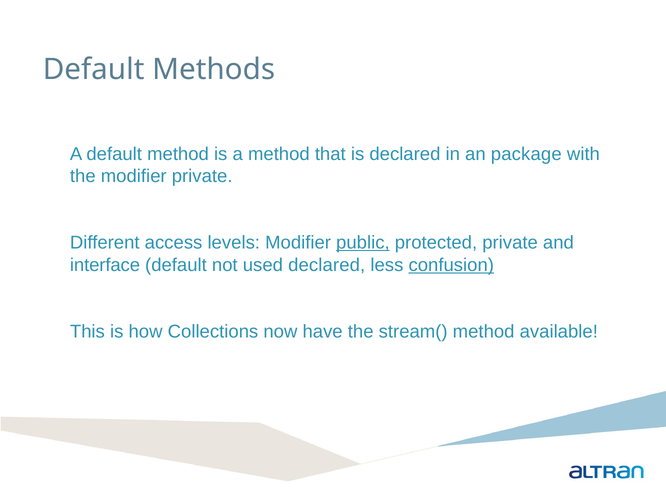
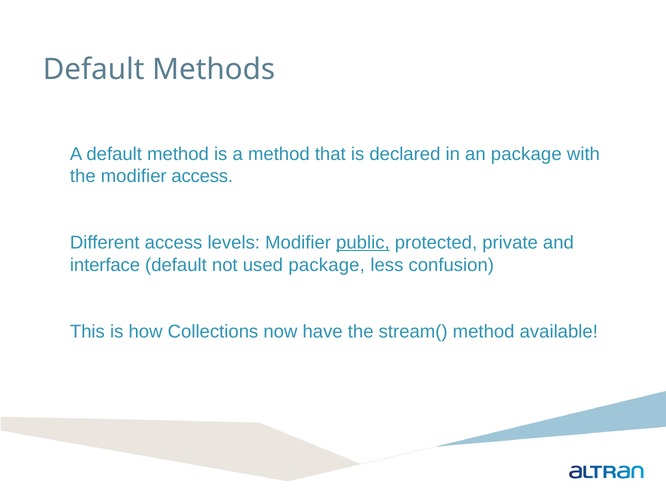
modifier private: private -> access
used declared: declared -> package
confusion underline: present -> none
